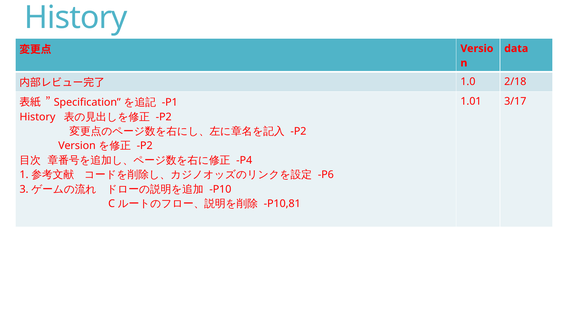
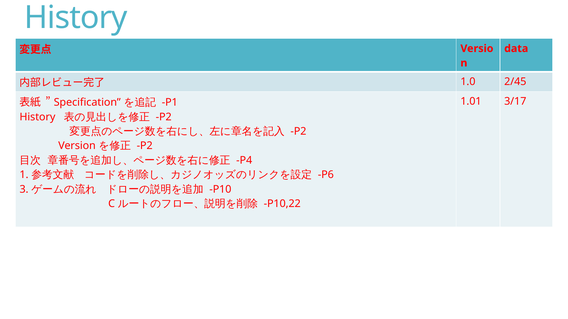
2/18: 2/18 -> 2/45
P10,81: P10,81 -> P10,22
